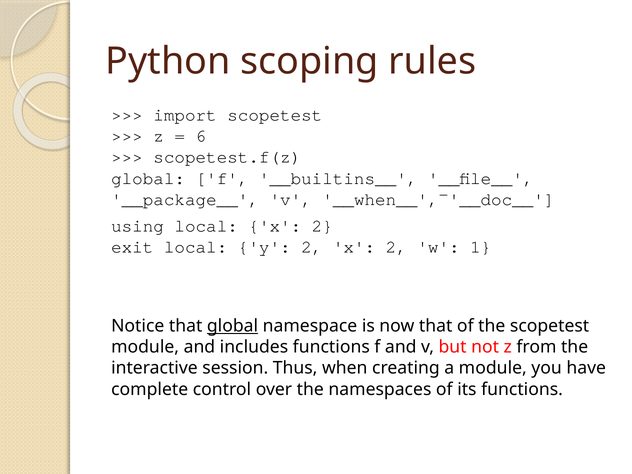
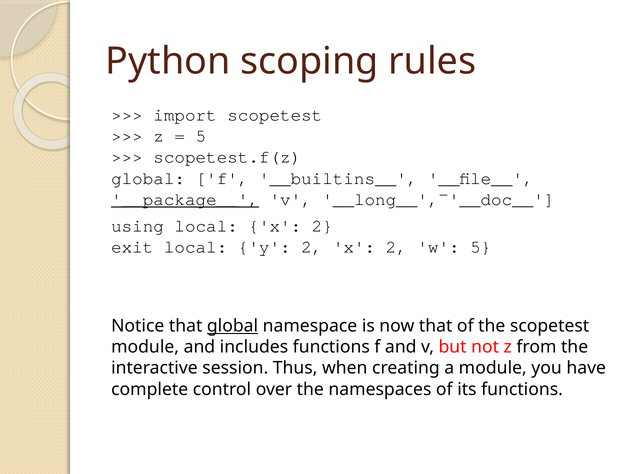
6 at (201, 136): 6 -> 5
__package__ underline: none -> present
__when__: __when__ -> __long__
w 1: 1 -> 5
